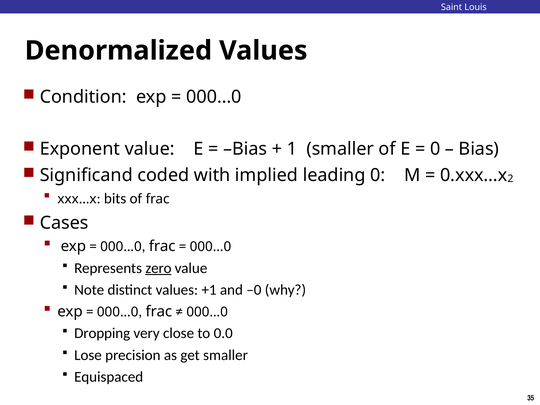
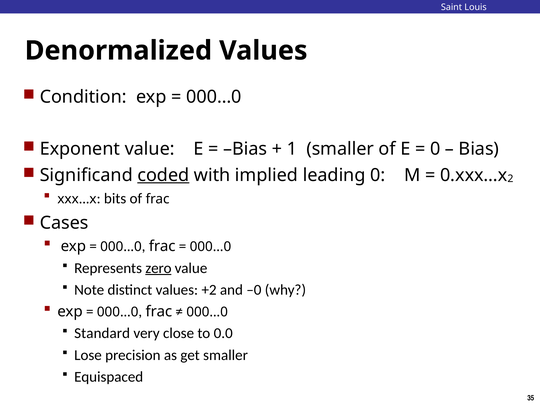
coded underline: none -> present
+1: +1 -> +2
Dropping: Dropping -> Standard
